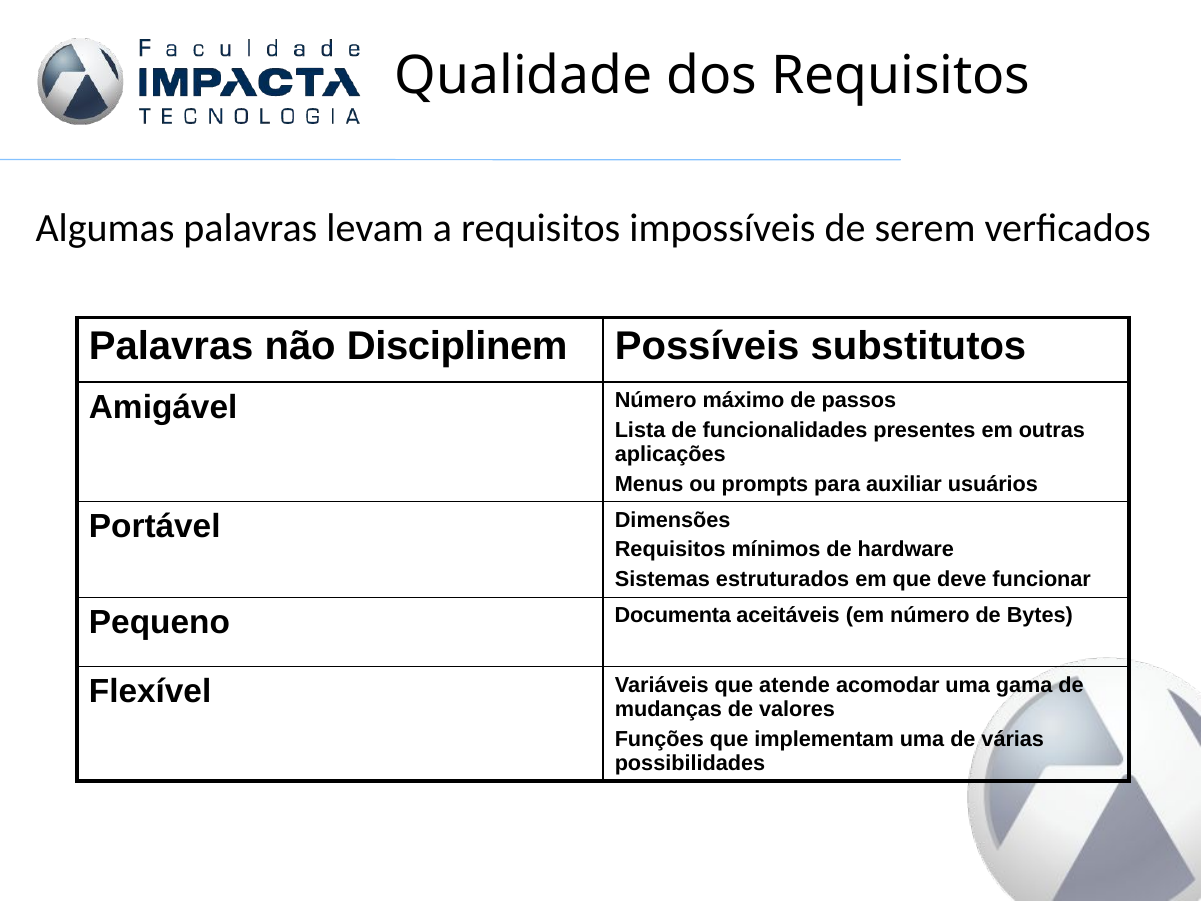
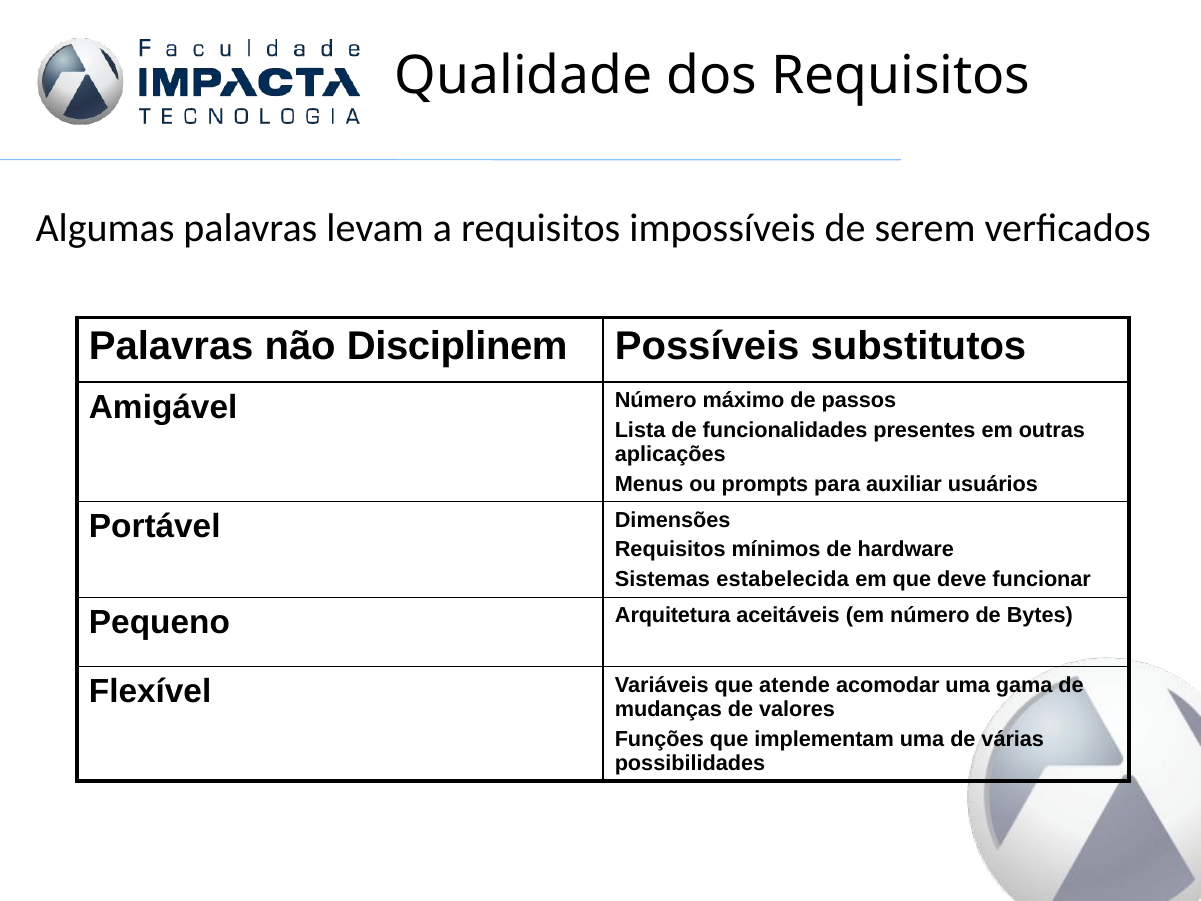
estruturados: estruturados -> estabelecida
Documenta: Documenta -> Arquitetura
